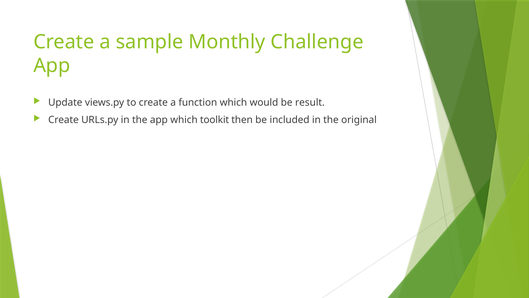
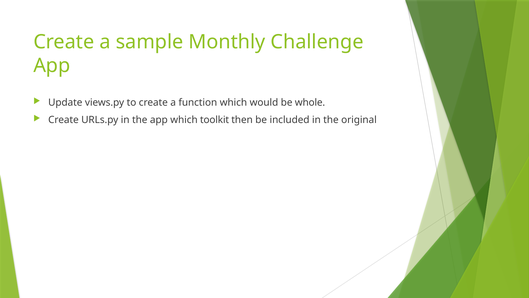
result: result -> whole
